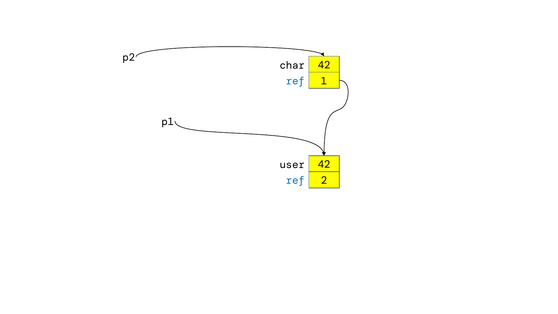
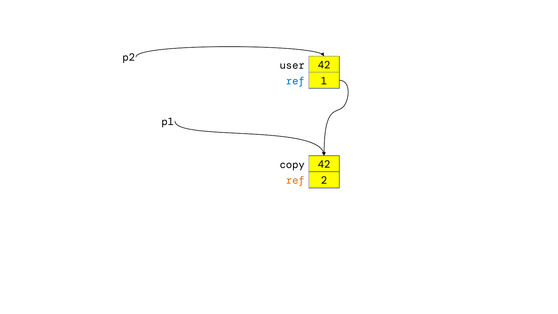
char: char -> user
user: user -> copy
ref at (295, 180) colour: blue -> orange
